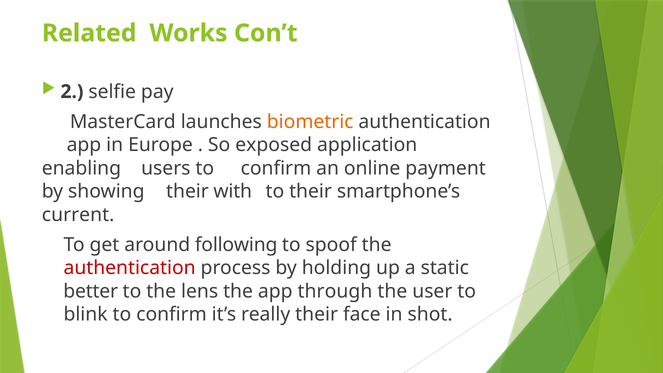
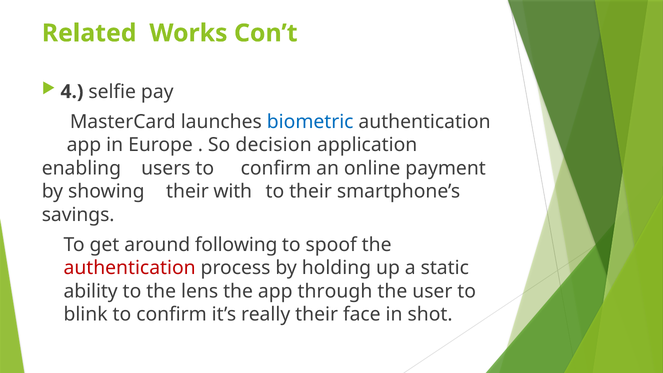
2: 2 -> 4
biometric colour: orange -> blue
exposed: exposed -> decision
current: current -> savings
better: better -> ability
